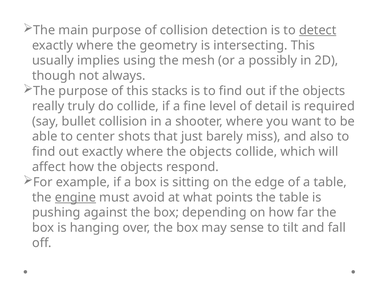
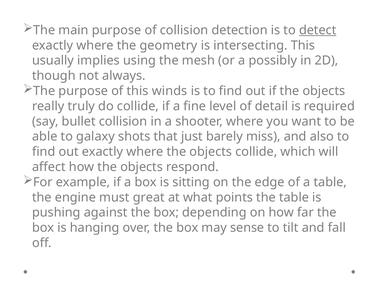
stacks: stacks -> winds
center: center -> galaxy
engine underline: present -> none
avoid: avoid -> great
